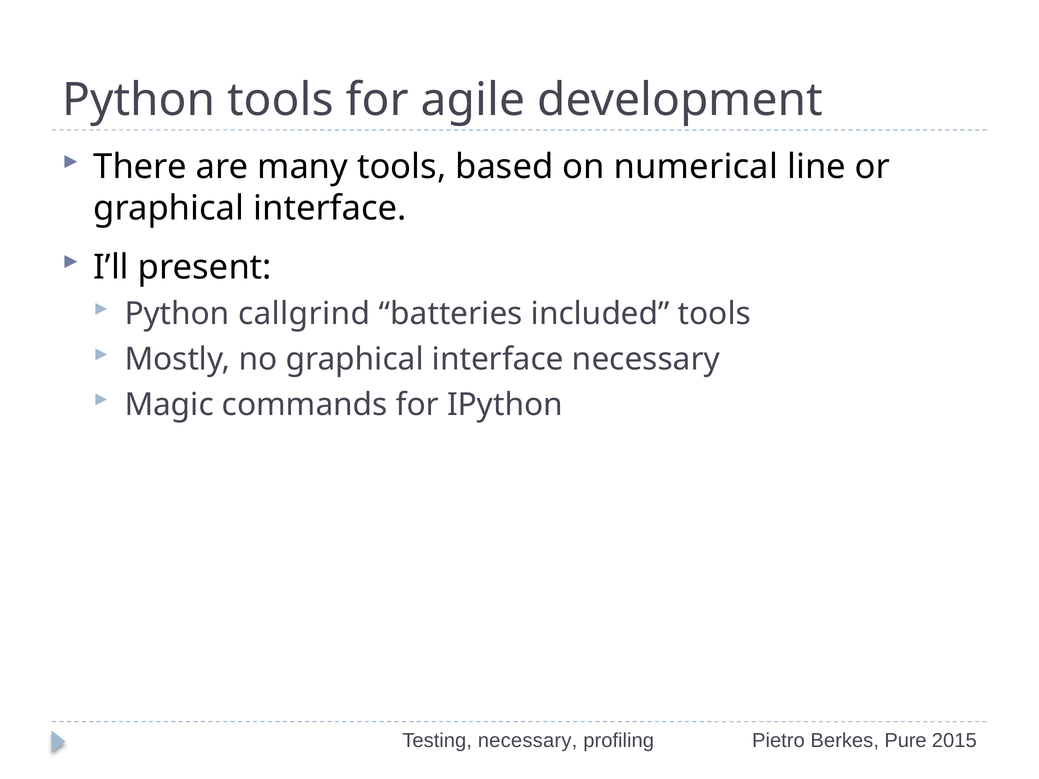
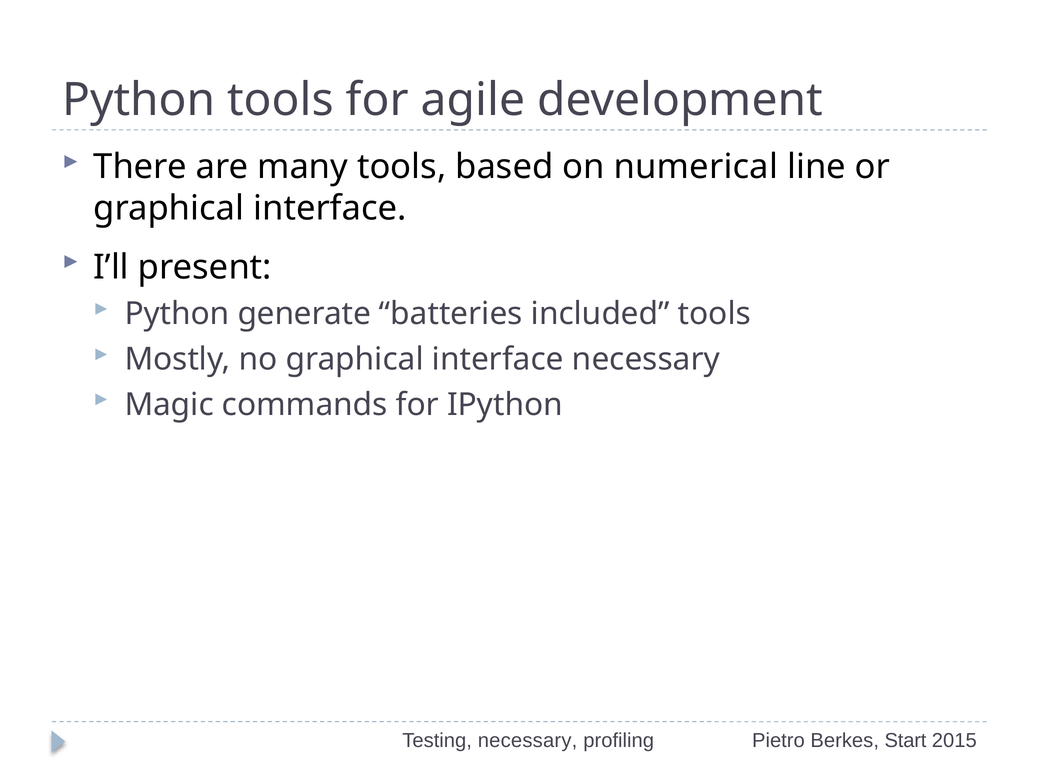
callgrind: callgrind -> generate
Pure: Pure -> Start
